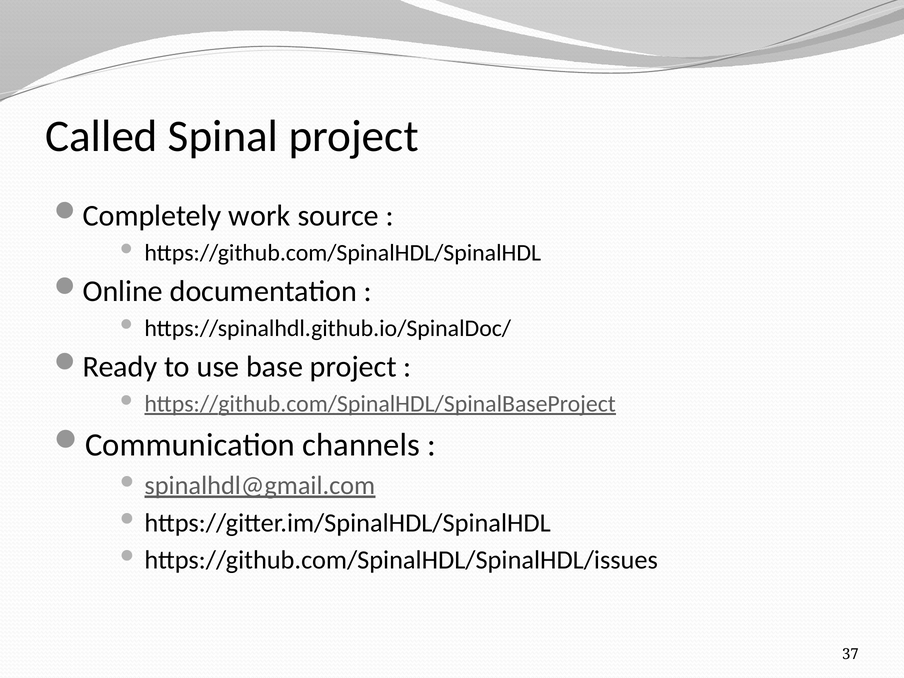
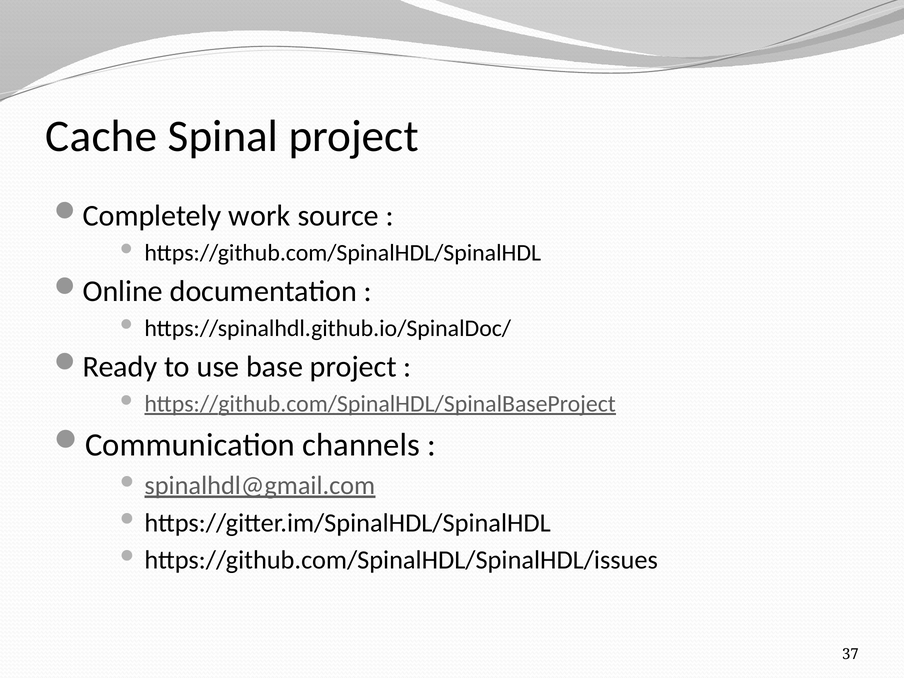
Called: Called -> Cache
